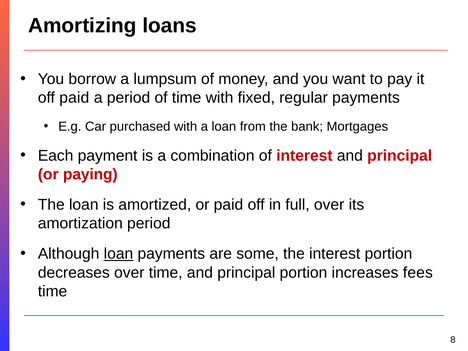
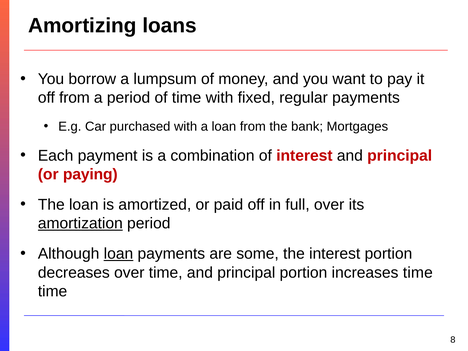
off paid: paid -> from
amortization underline: none -> present
increases fees: fees -> time
